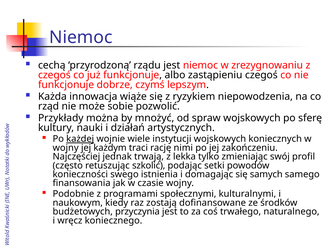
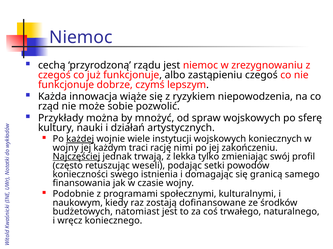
Najczęściej underline: none -> present
szkolić: szkolić -> weseli
samych: samych -> granicą
przyczynia: przyczynia -> natomiast
